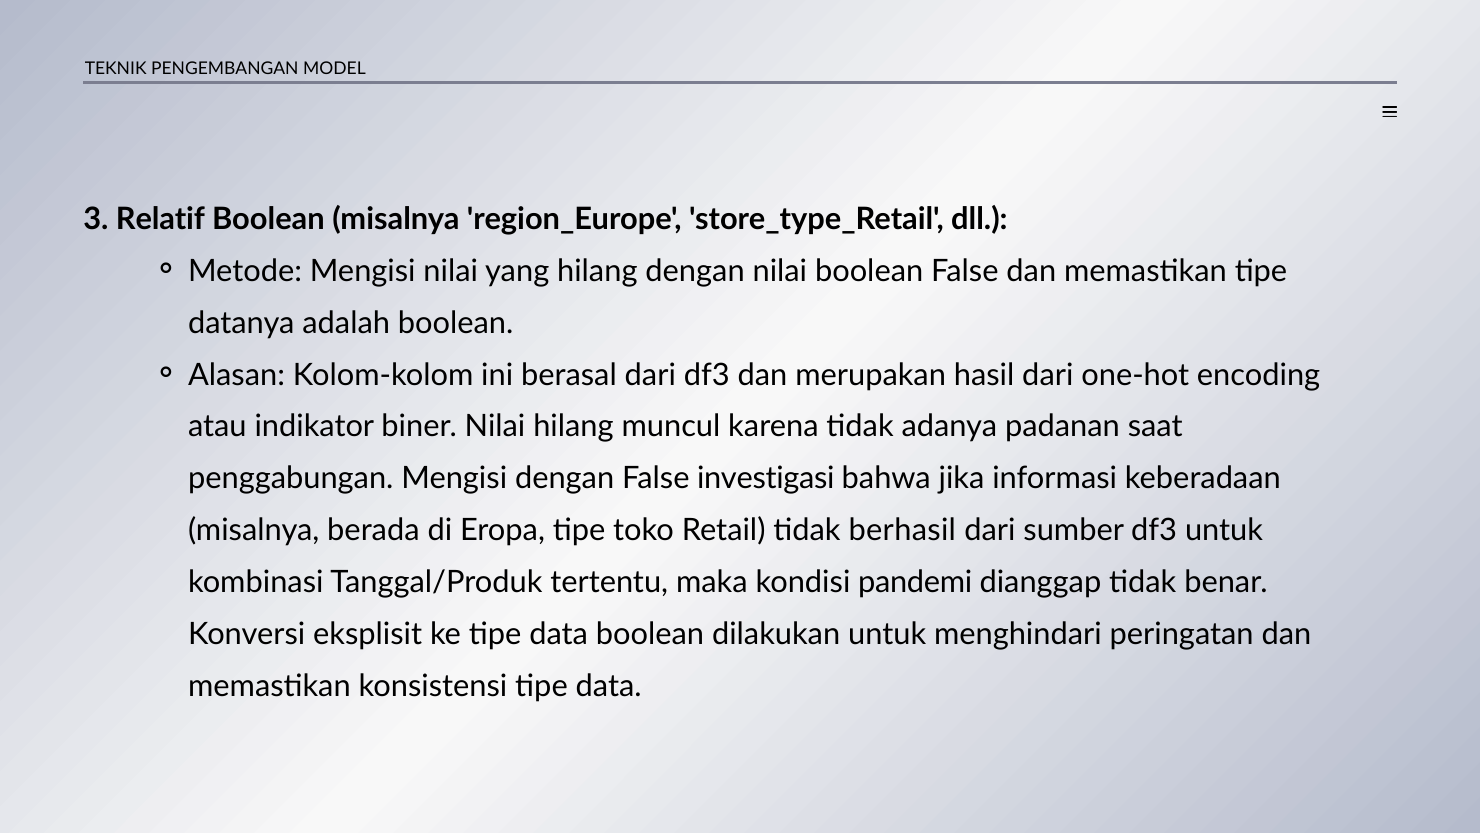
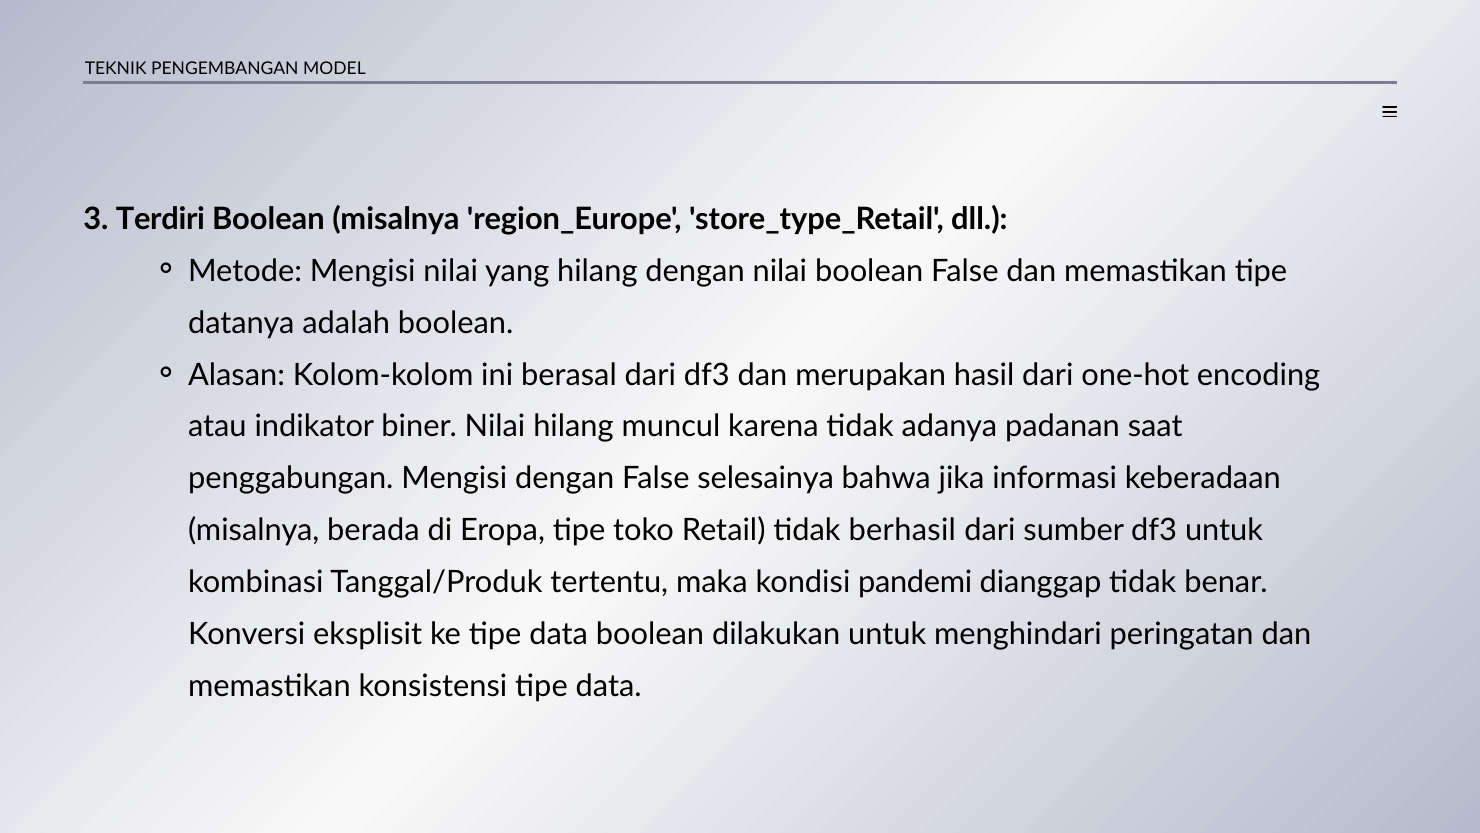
Relatif: Relatif -> Terdiri
investigasi: investigasi -> selesainya
